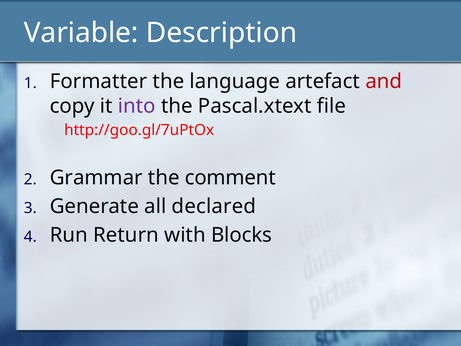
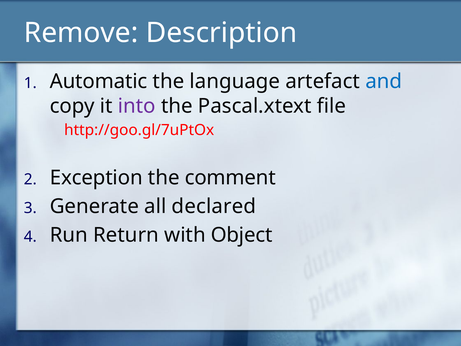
Variable: Variable -> Remove
Formatter: Formatter -> Automatic
and colour: red -> blue
Grammar: Grammar -> Exception
Blocks: Blocks -> Object
